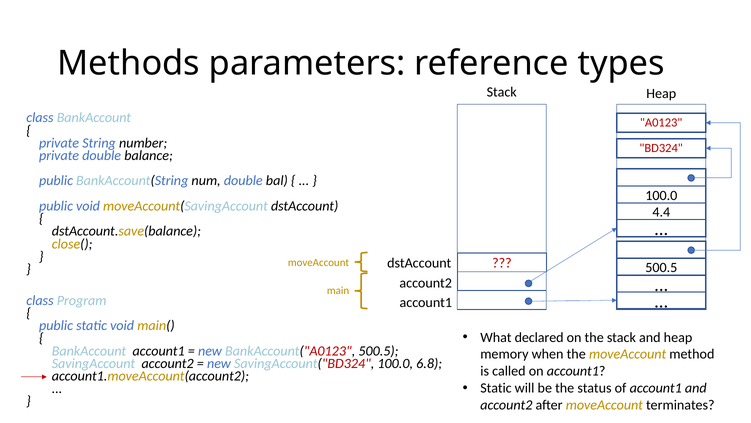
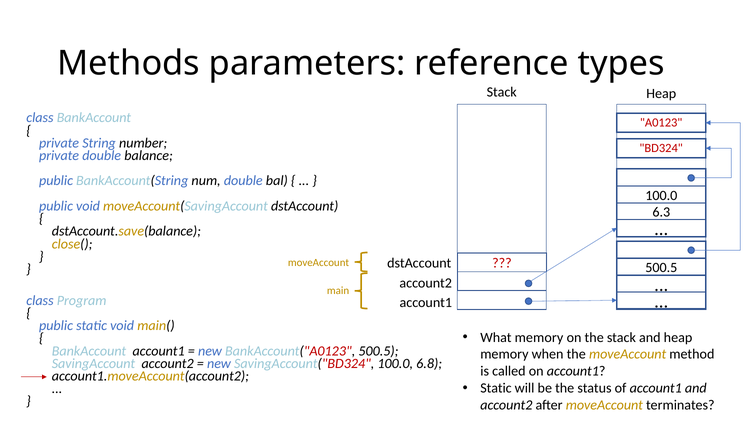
4.4: 4.4 -> 6.3
What declared: declared -> memory
